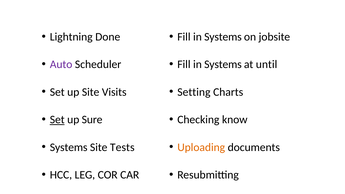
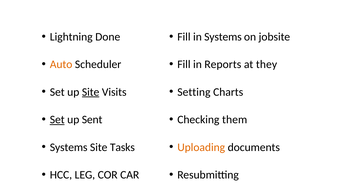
Auto colour: purple -> orange
Systems at (223, 64): Systems -> Reports
until: until -> they
Site at (91, 92) underline: none -> present
Sure: Sure -> Sent
know: know -> them
Tests: Tests -> Tasks
